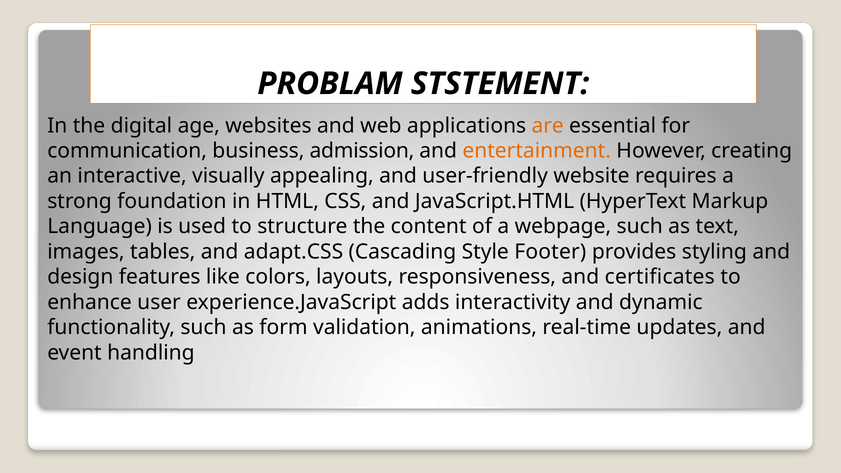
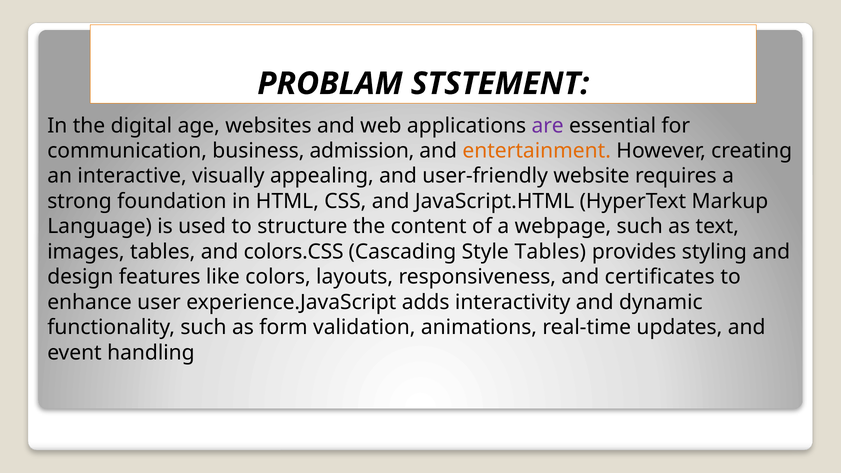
are colour: orange -> purple
adapt.CSS: adapt.CSS -> colors.CSS
Style Footer: Footer -> Tables
